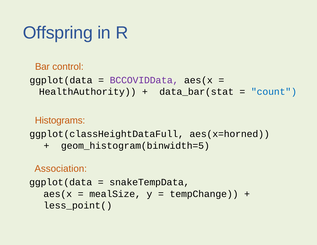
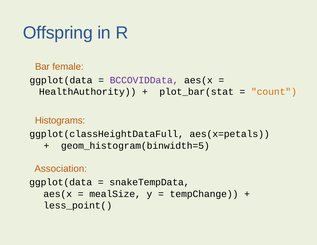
control: control -> female
data_bar(stat: data_bar(stat -> plot_bar(stat
count colour: blue -> orange
aes(x=horned: aes(x=horned -> aes(x=petals
